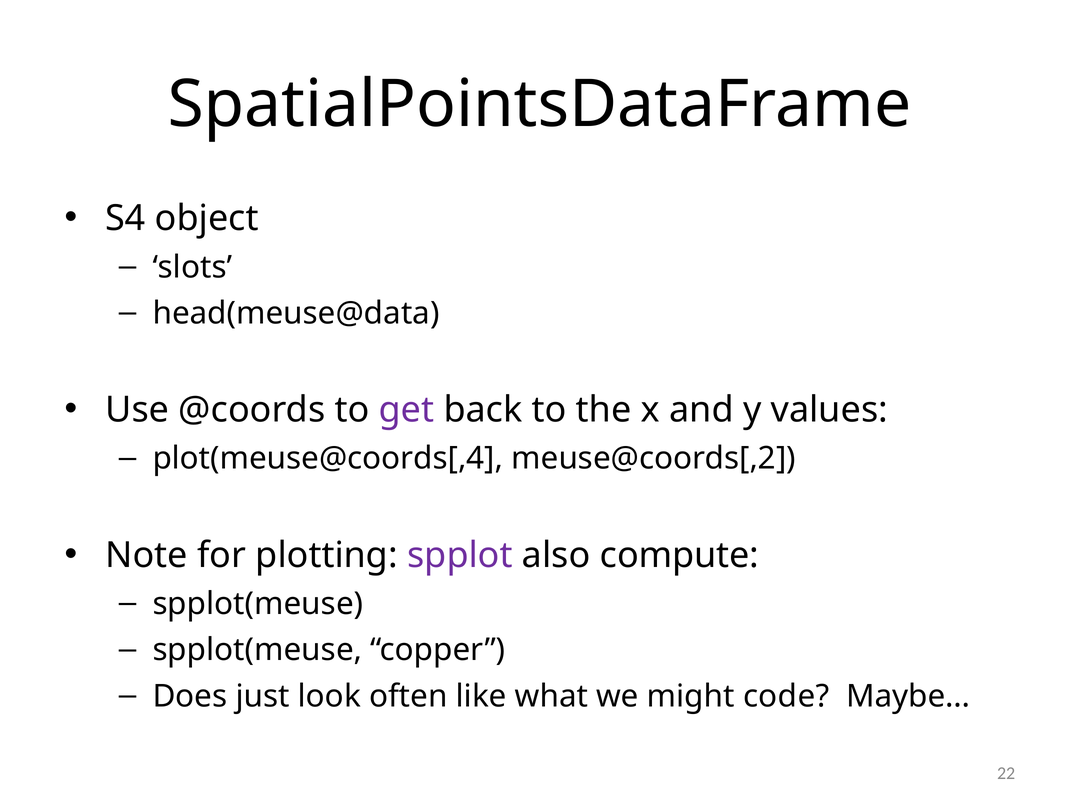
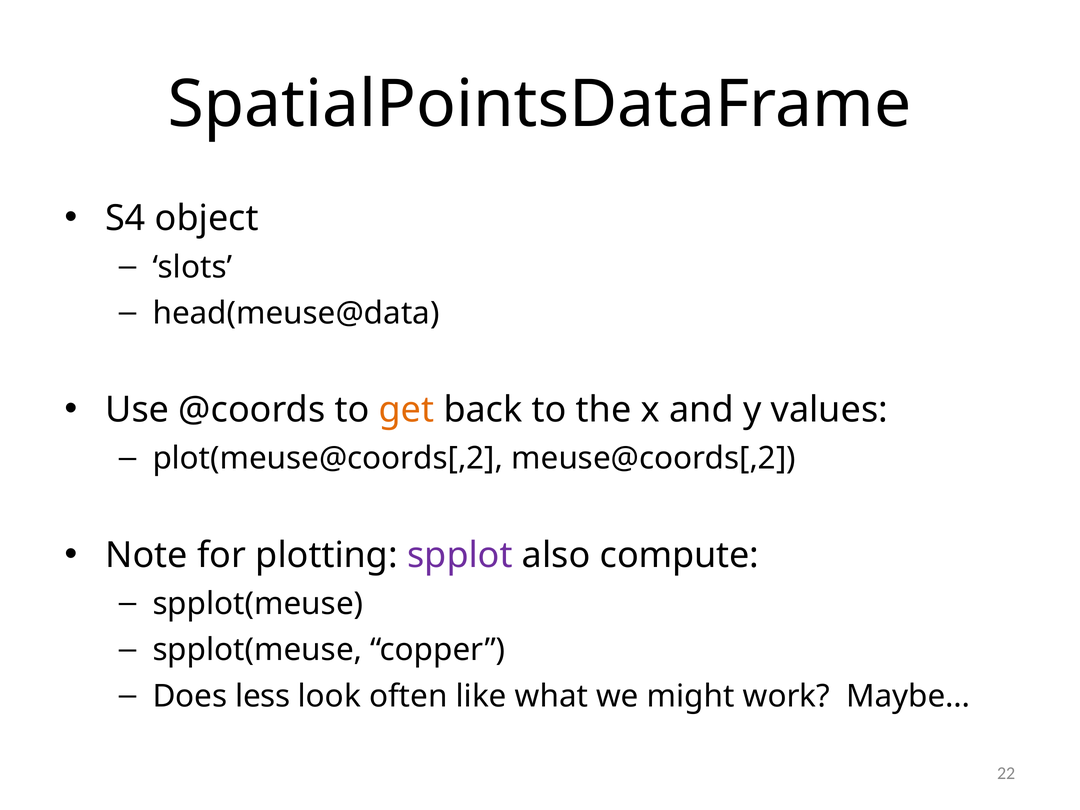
get colour: purple -> orange
plot(meuse@coords[,4: plot(meuse@coords[,4 -> plot(meuse@coords[,2
just: just -> less
code: code -> work
